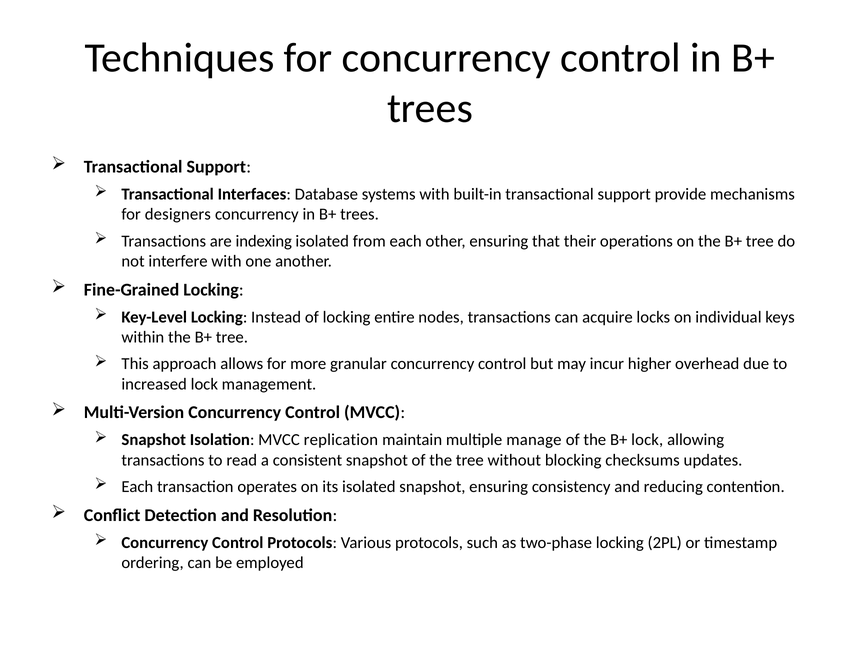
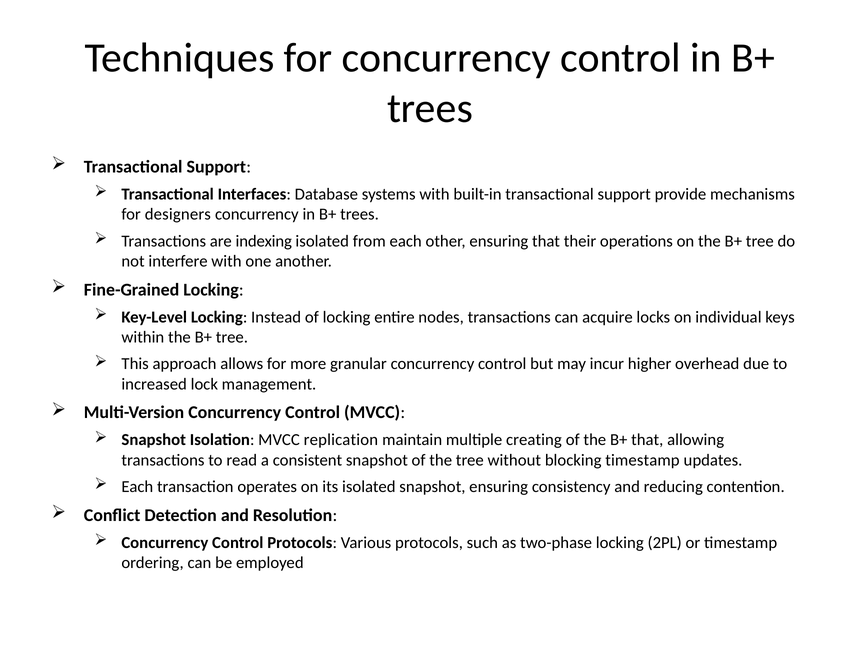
manage: manage -> creating
B+ lock: lock -> that
blocking checksums: checksums -> timestamp
